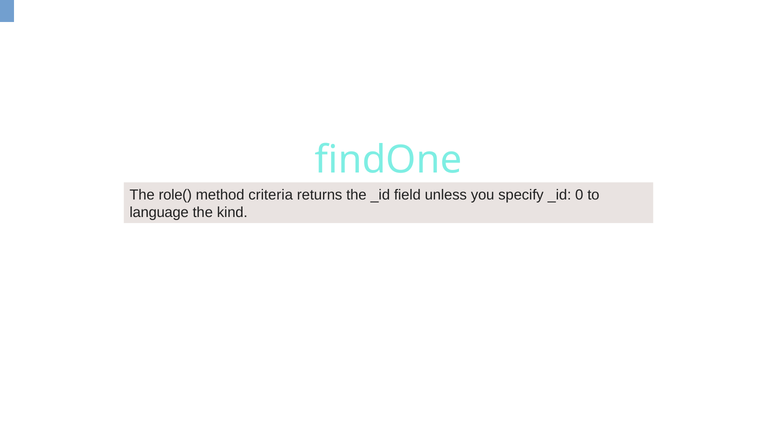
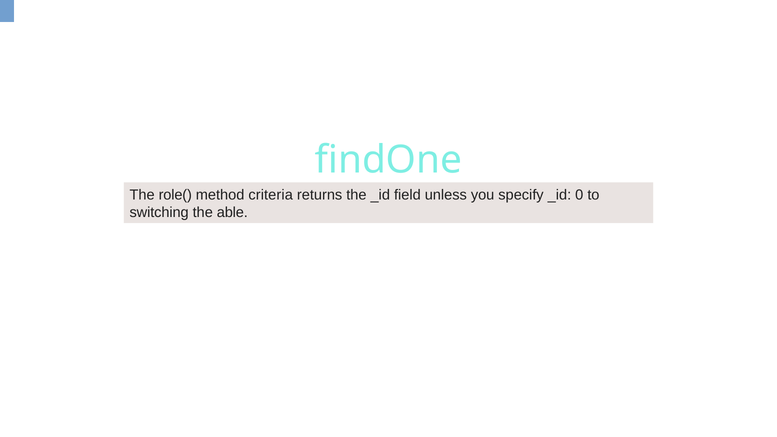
language: language -> switching
kind: kind -> able
